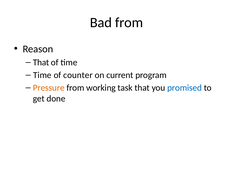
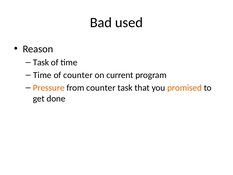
Bad from: from -> used
That at (41, 62): That -> Task
from working: working -> counter
promised colour: blue -> orange
